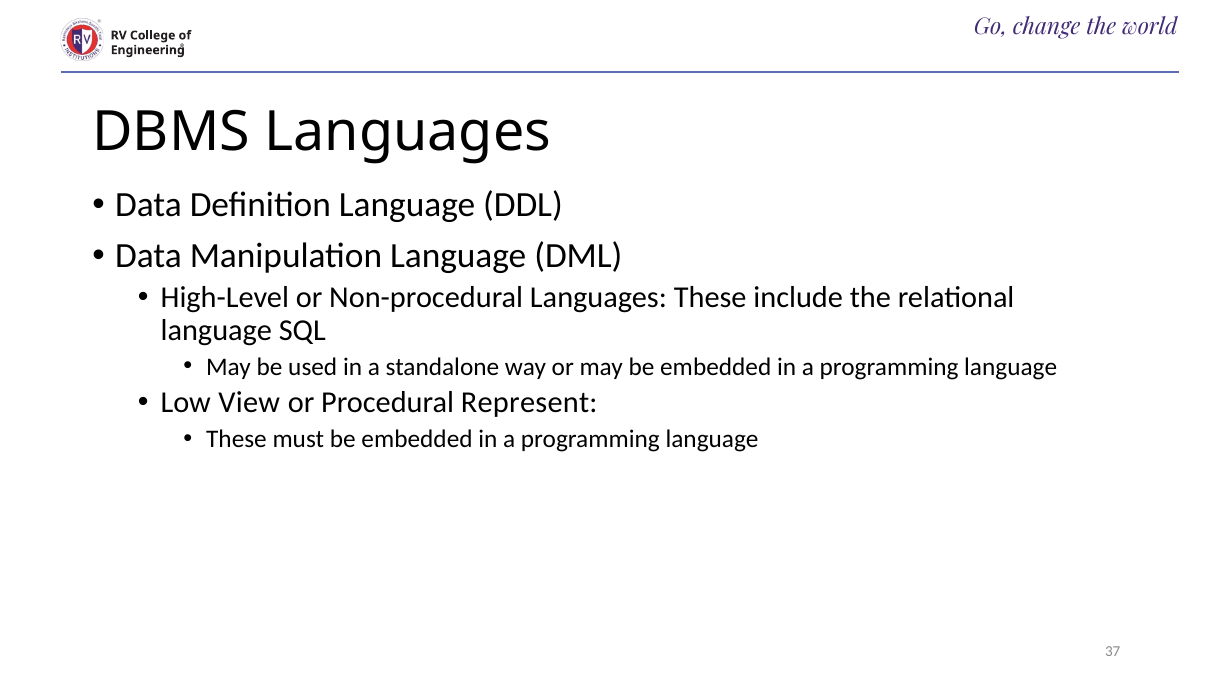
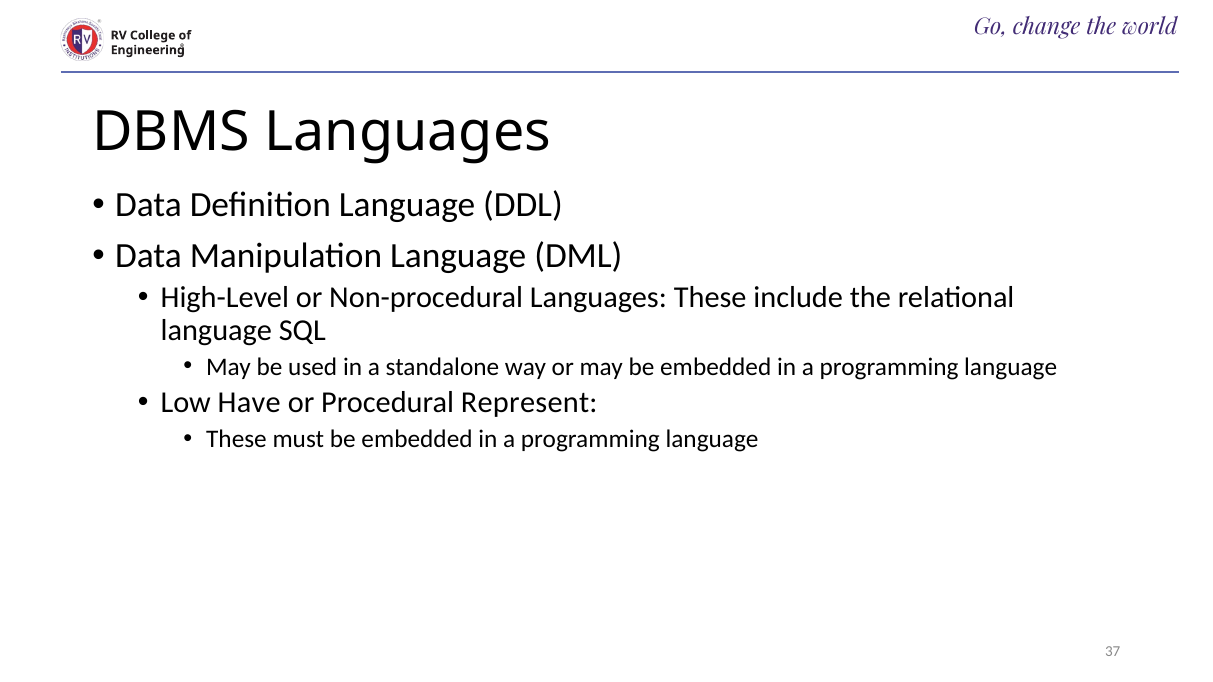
View: View -> Have
